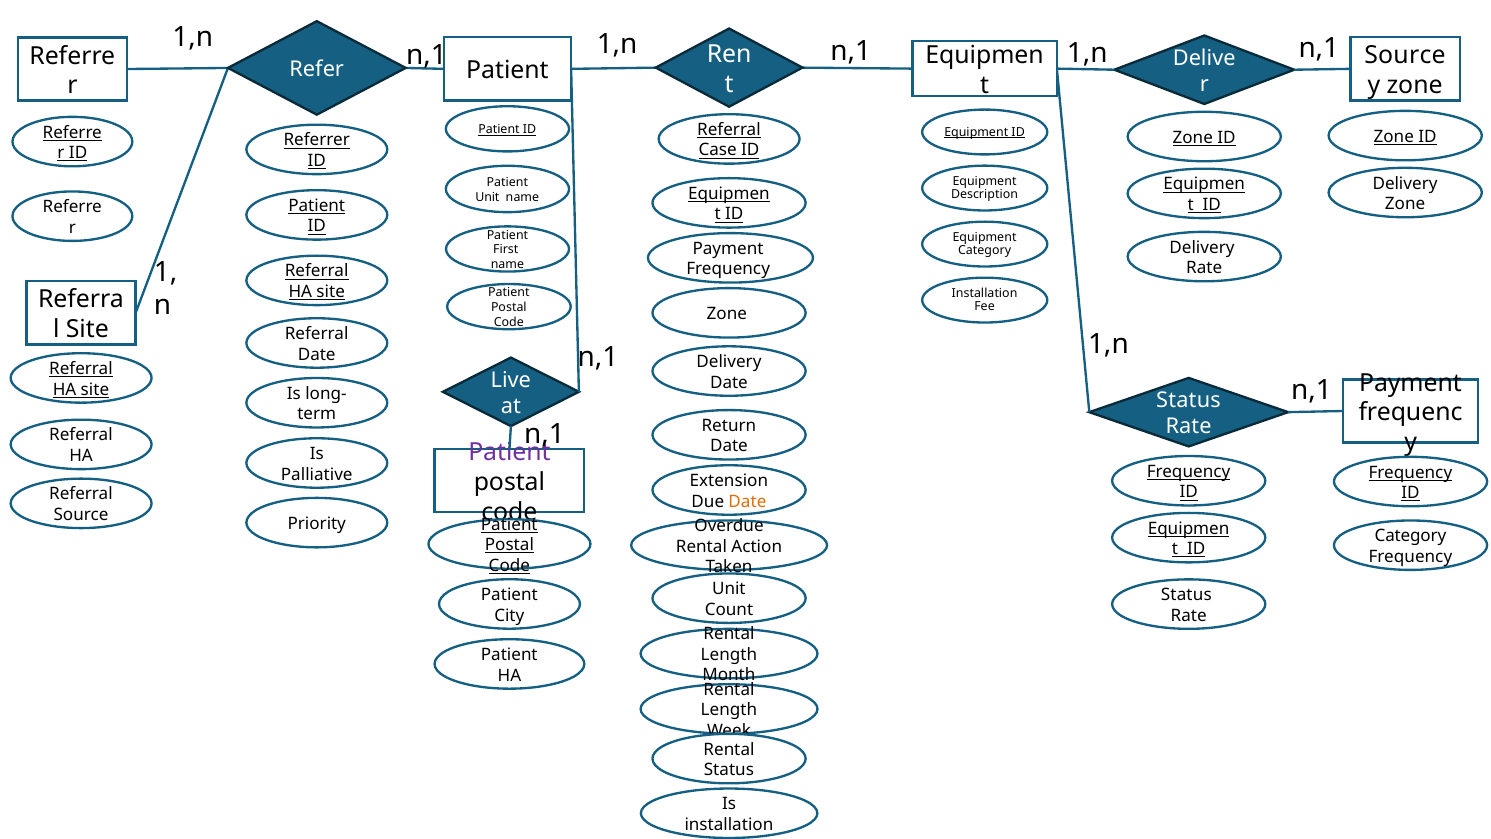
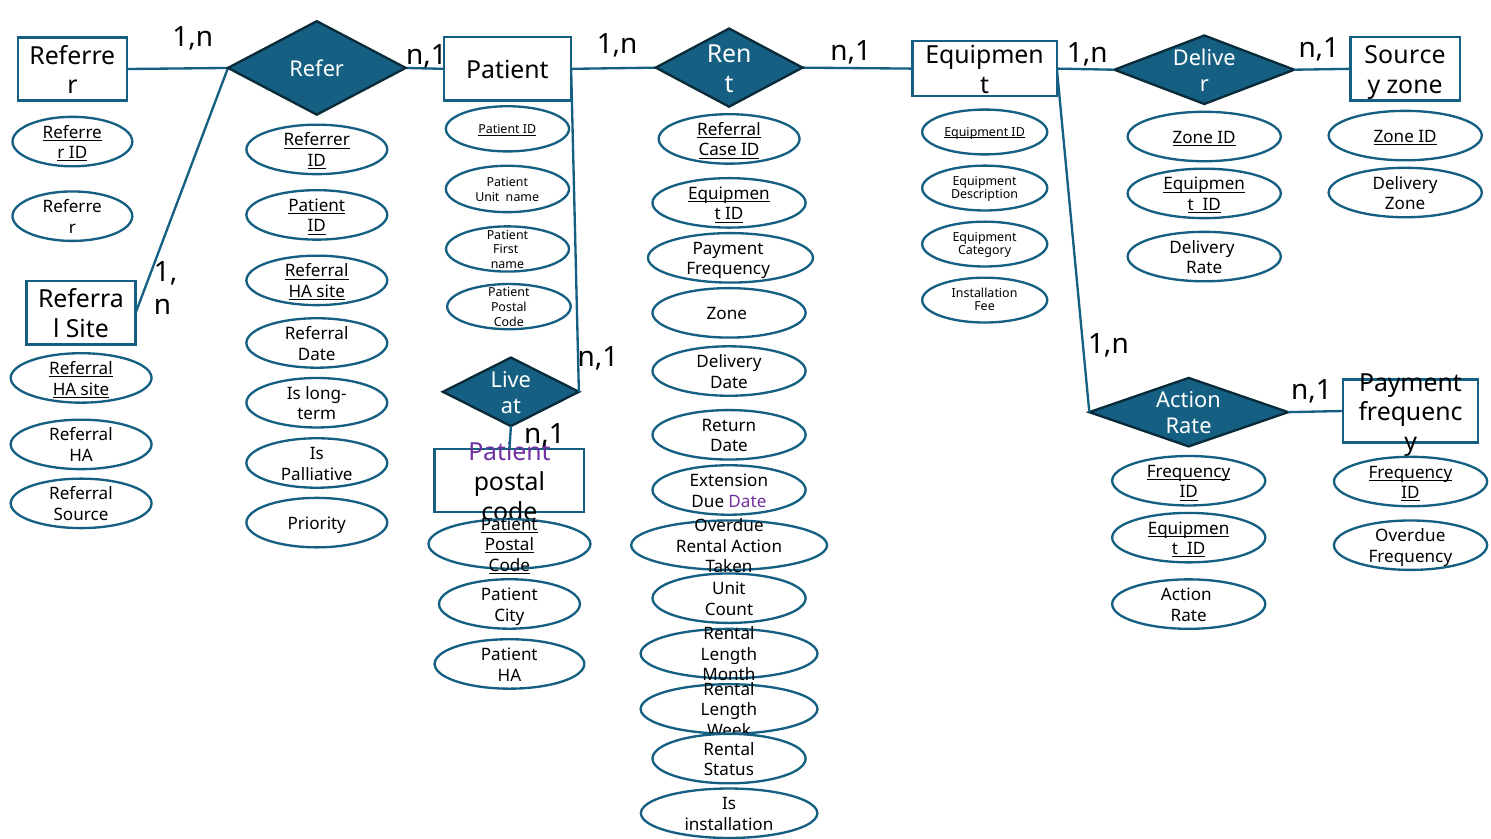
Status at (1188, 400): Status -> Action
Date at (747, 501) colour: orange -> purple
Category at (1410, 536): Category -> Overdue
Status at (1186, 595): Status -> Action
